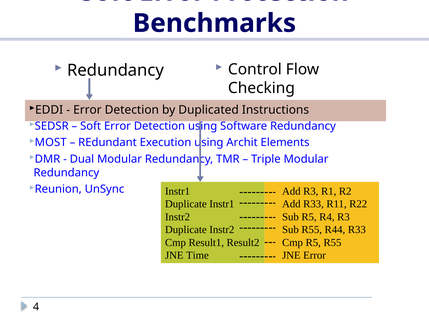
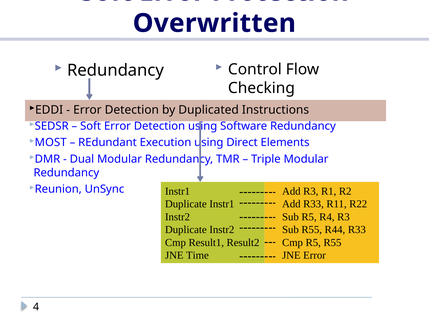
Benchmarks: Benchmarks -> Overwritten
Archit: Archit -> Direct
